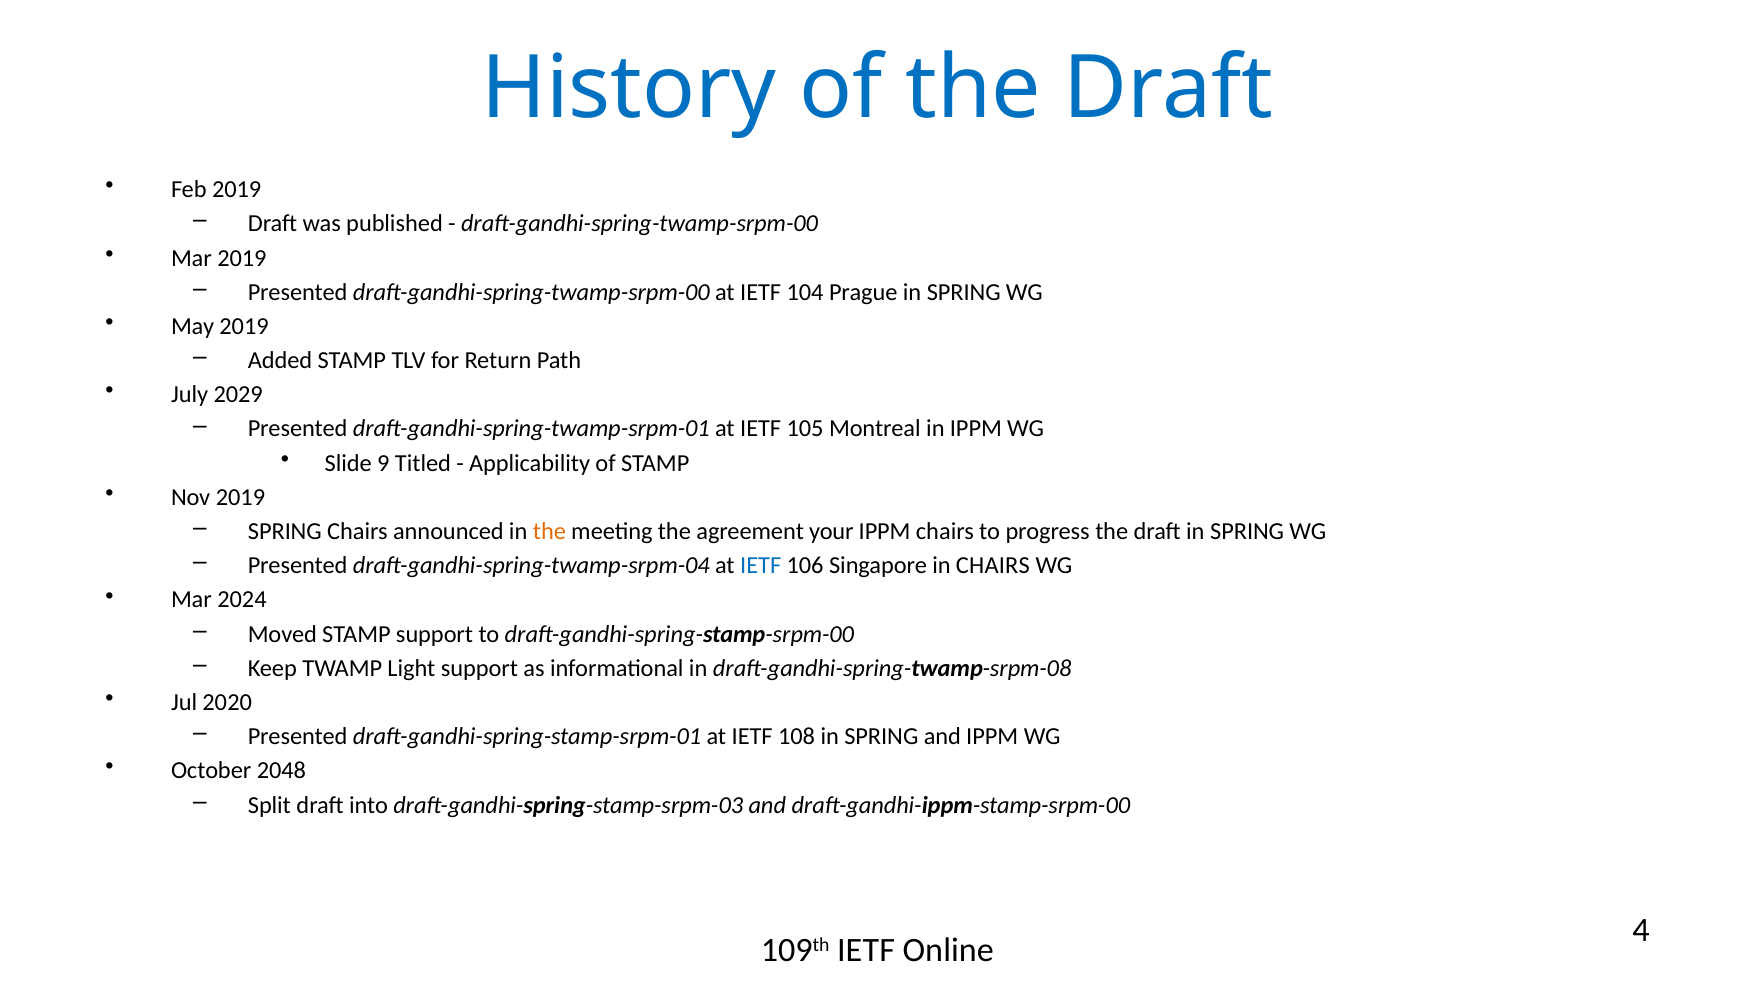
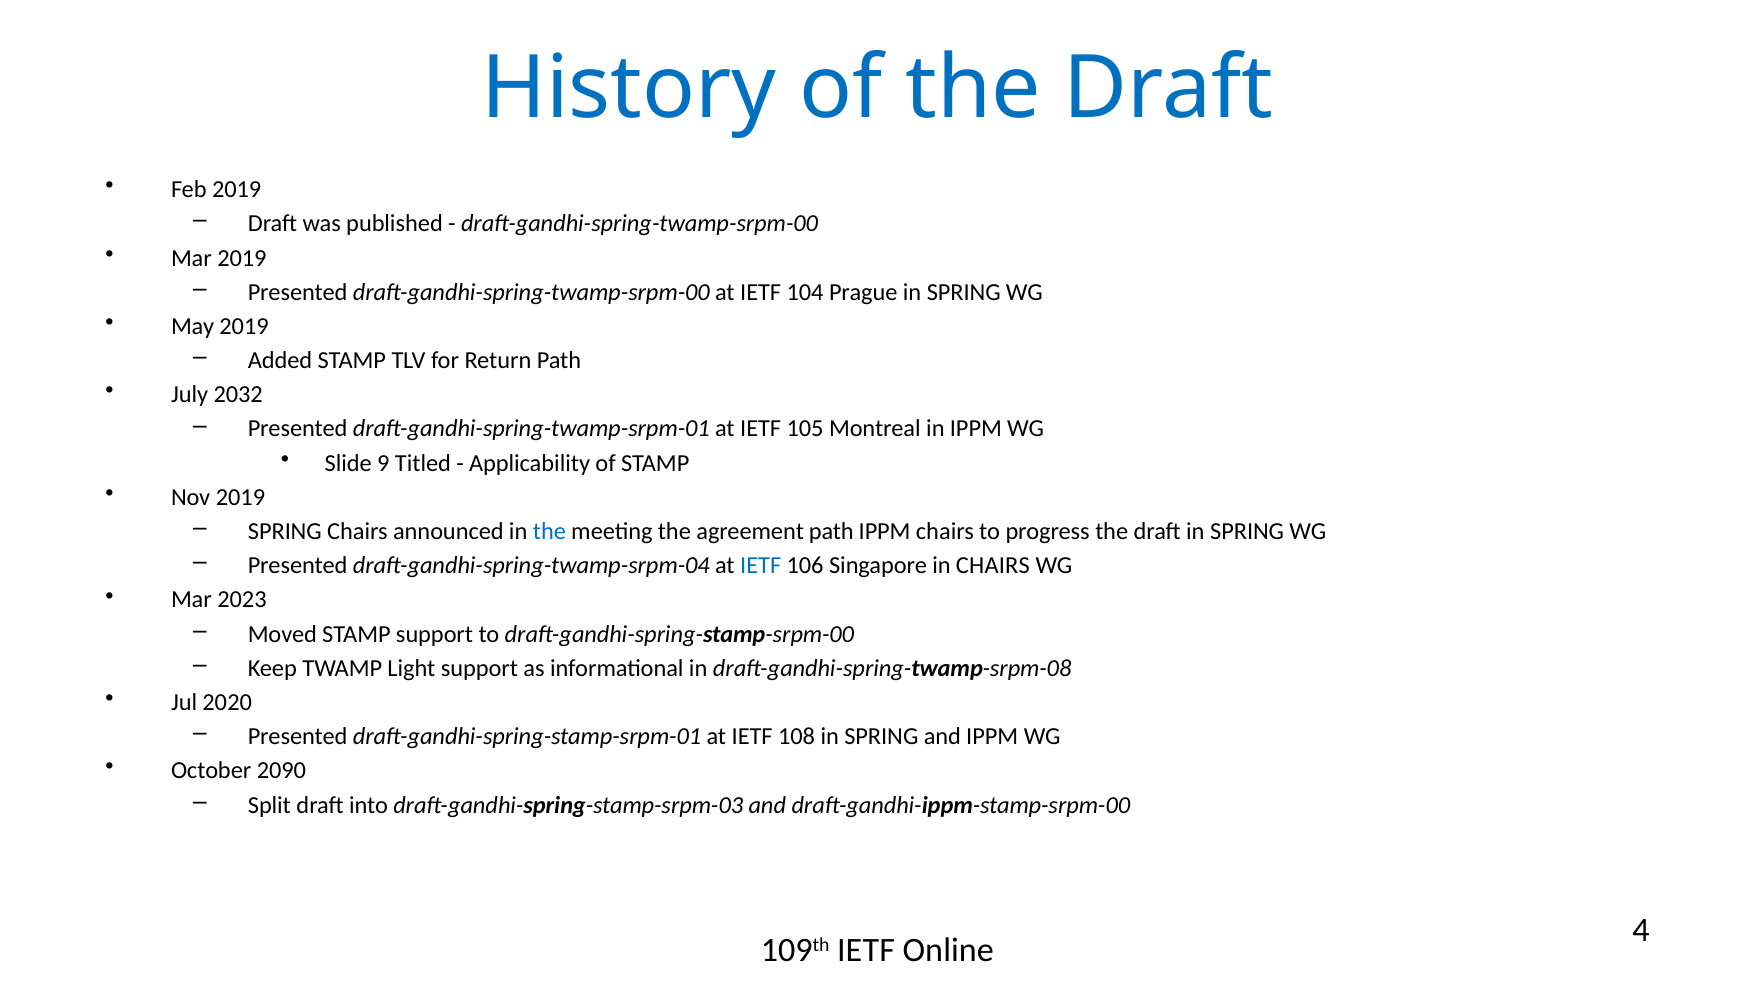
2029: 2029 -> 2032
the at (549, 532) colour: orange -> blue
agreement your: your -> path
2024: 2024 -> 2023
2048: 2048 -> 2090
